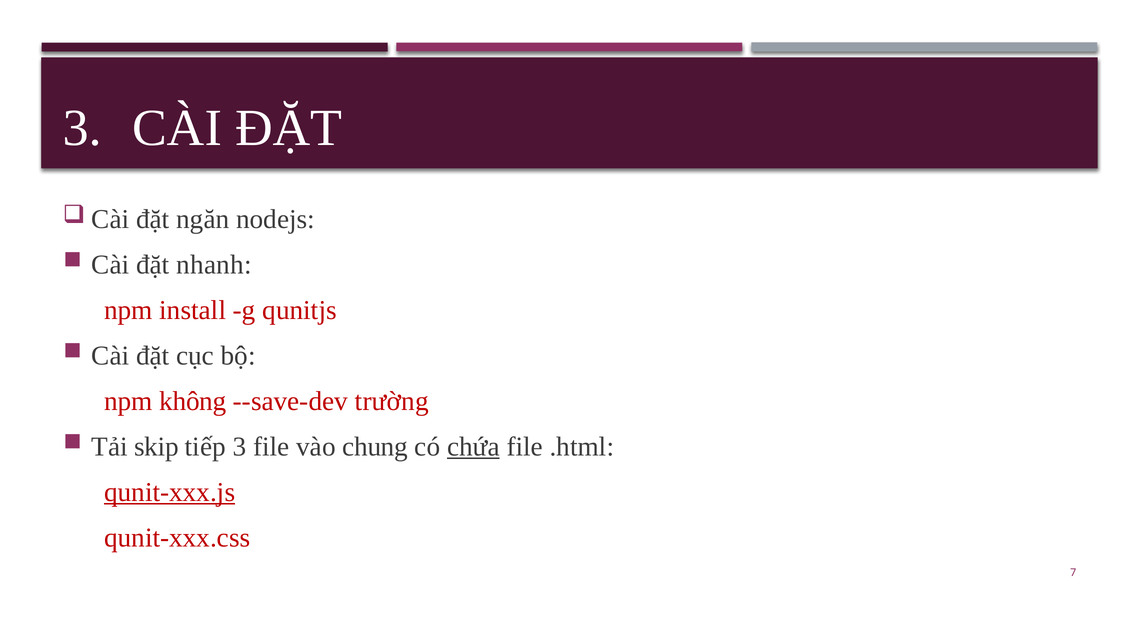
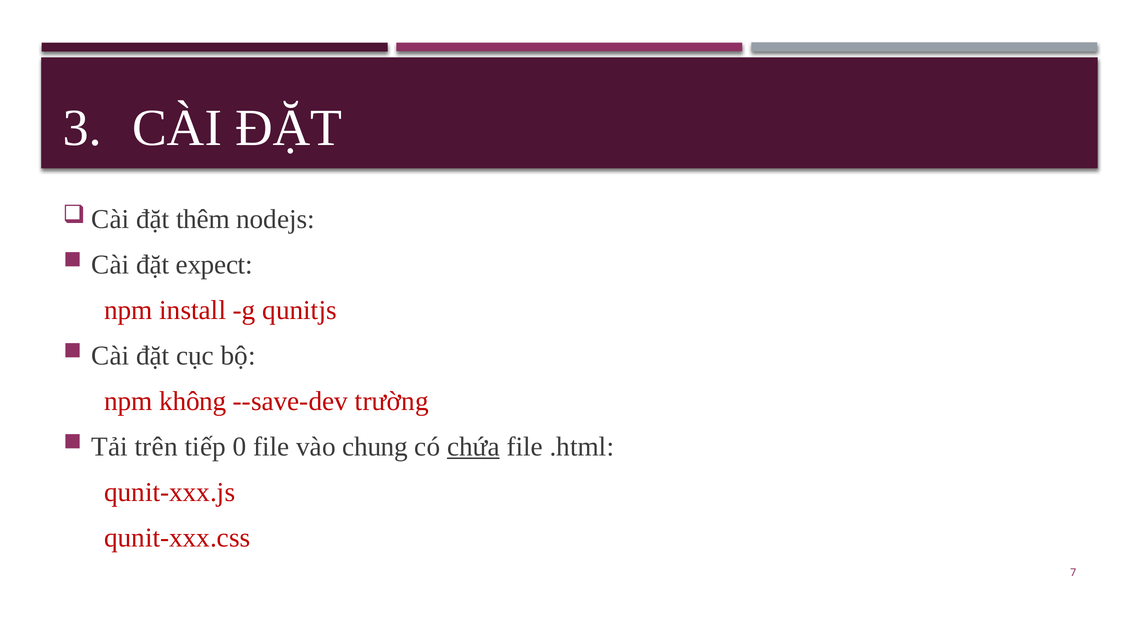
ngăn: ngăn -> thêm
nhanh: nhanh -> expect
skip: skip -> trên
tiếp 3: 3 -> 0
qunit-xxx.js underline: present -> none
